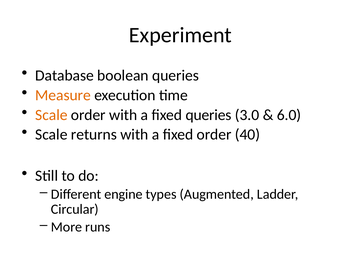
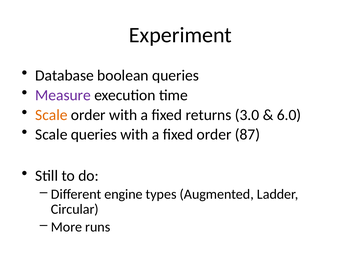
Measure colour: orange -> purple
fixed queries: queries -> returns
Scale returns: returns -> queries
40: 40 -> 87
